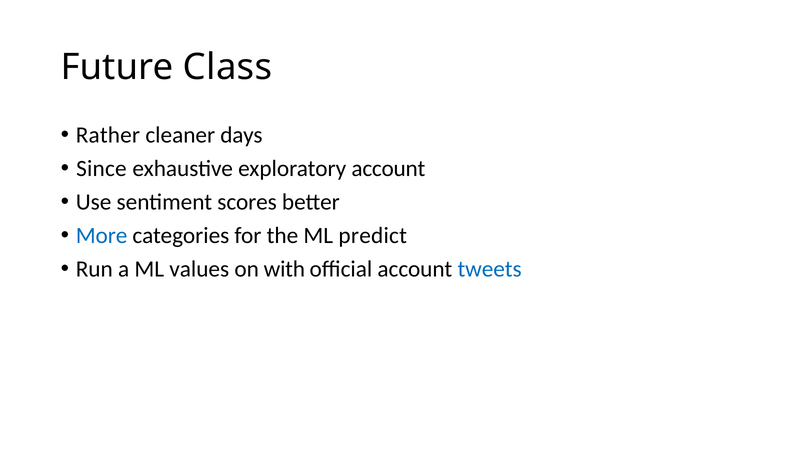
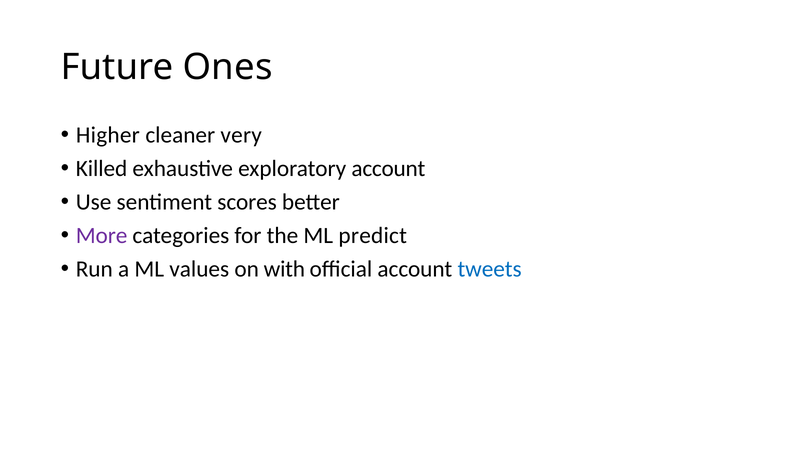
Class: Class -> Ones
Rather: Rather -> Higher
days: days -> very
Since: Since -> Killed
More colour: blue -> purple
